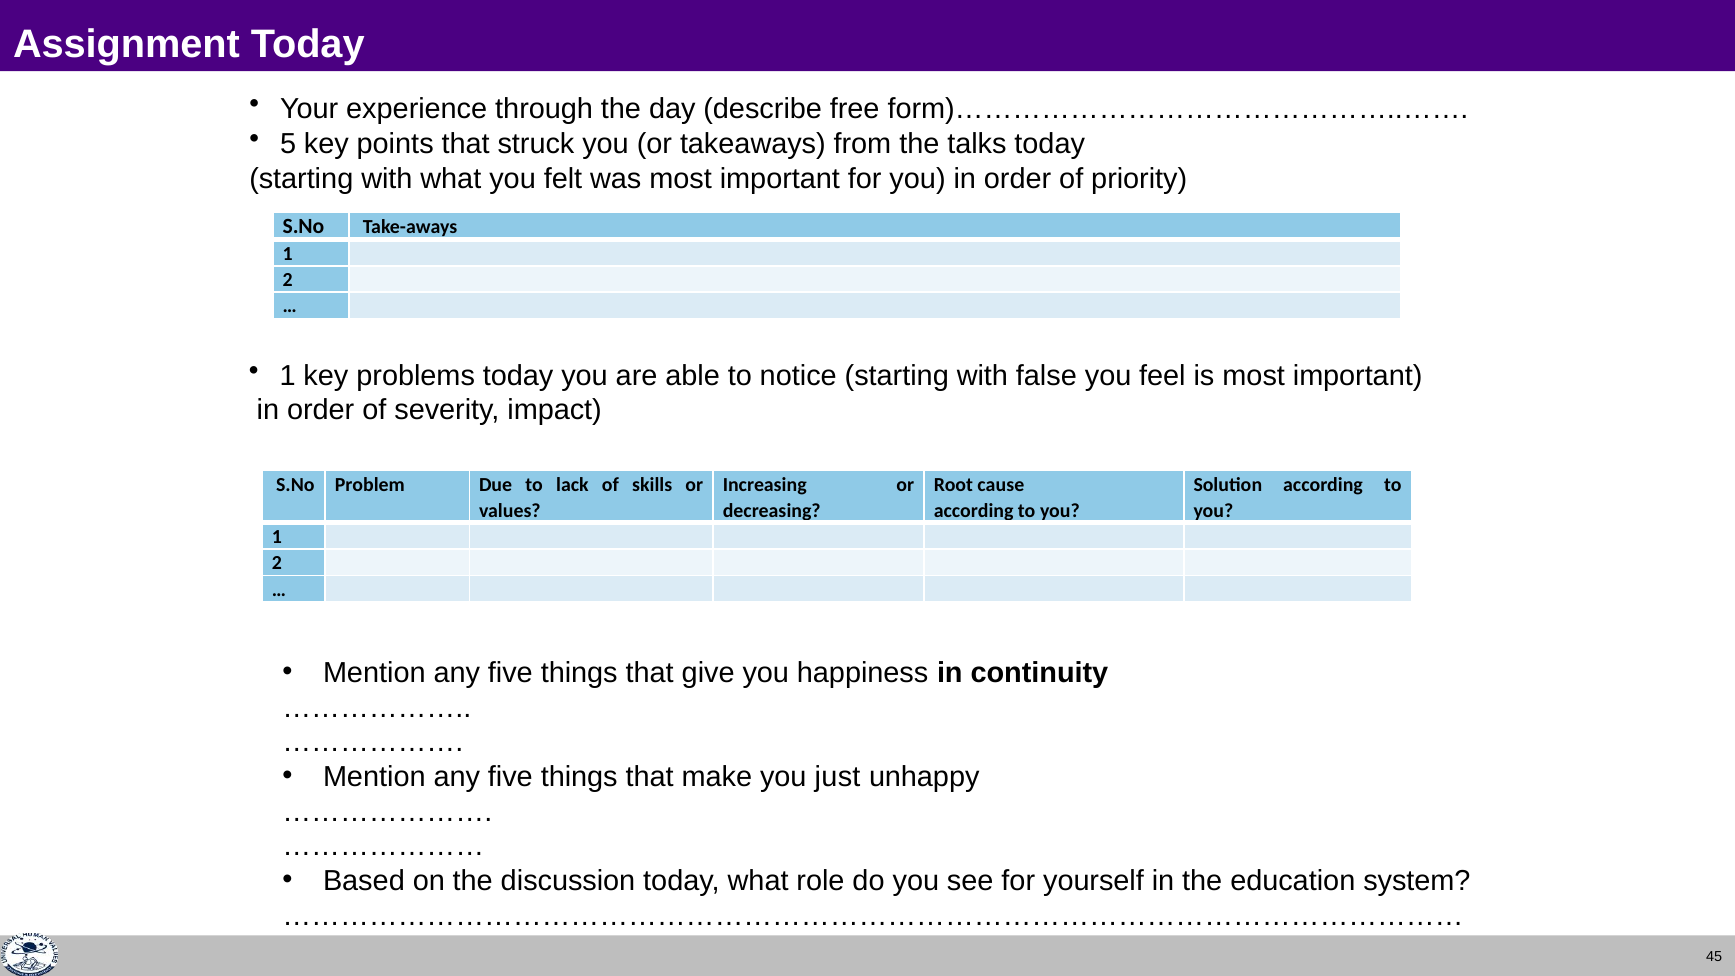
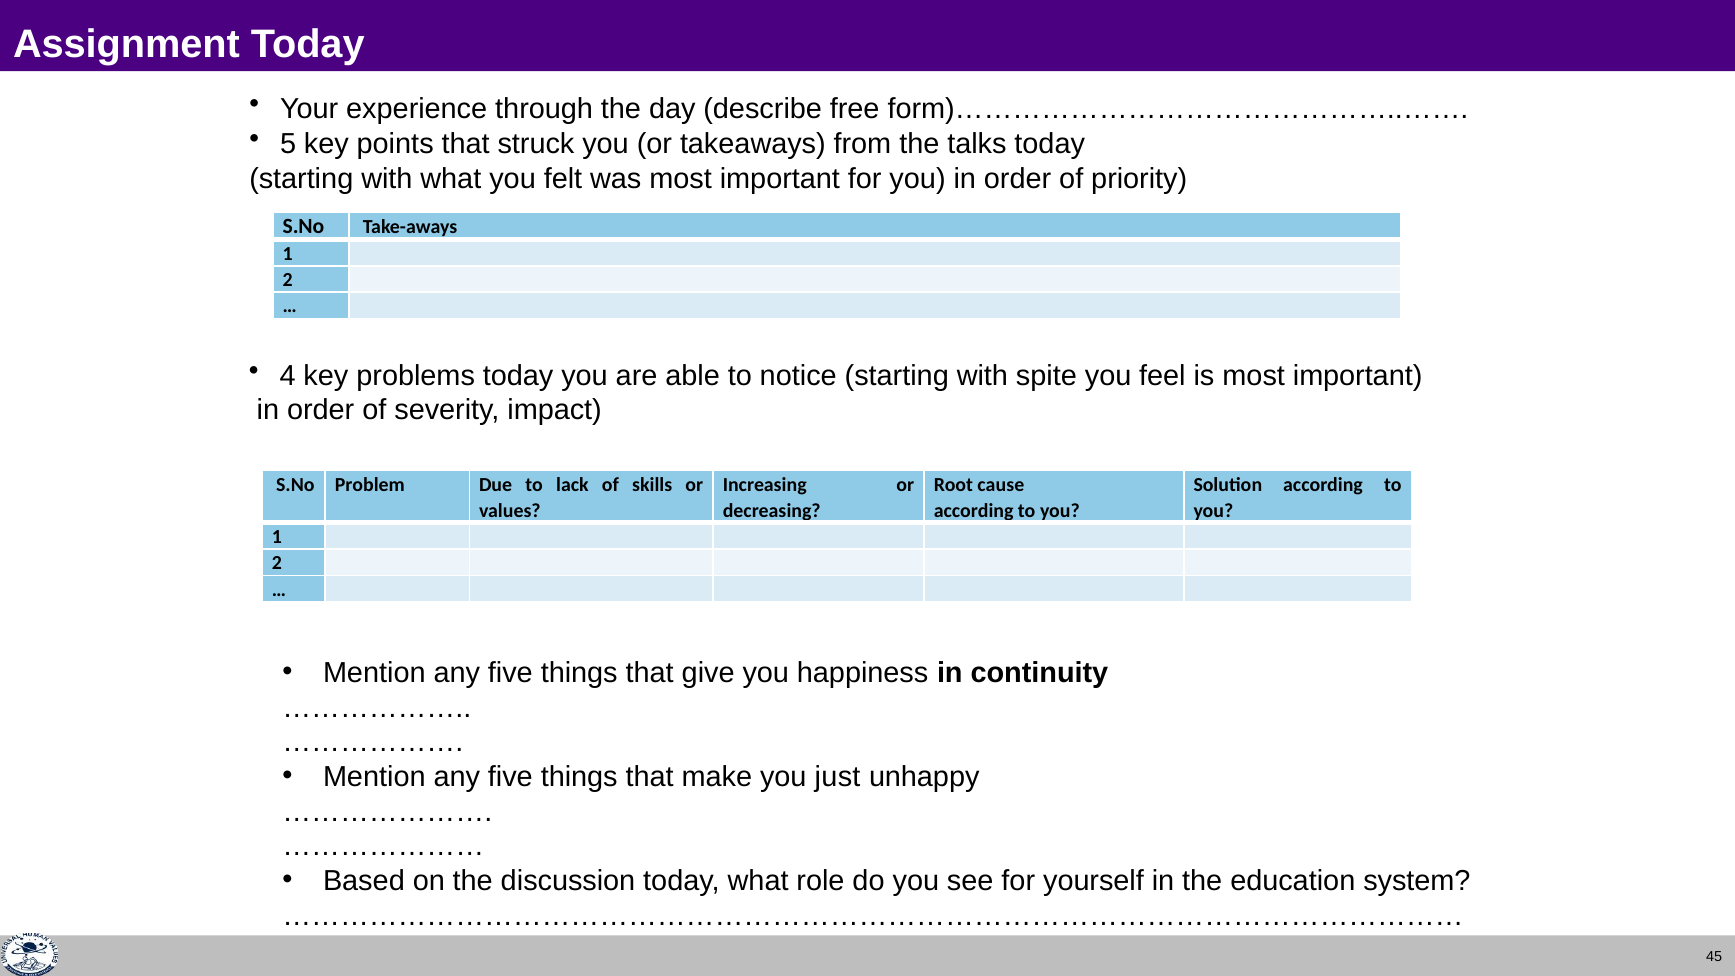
1 at (288, 376): 1 -> 4
false: false -> spite
